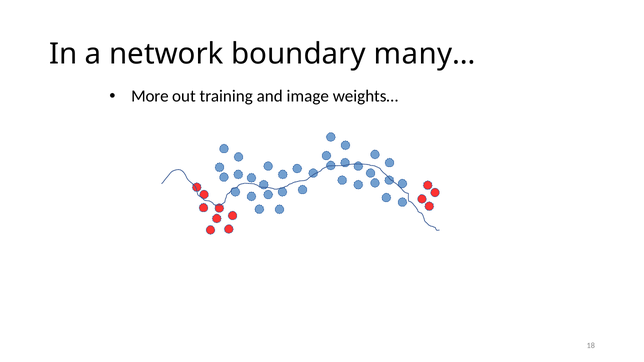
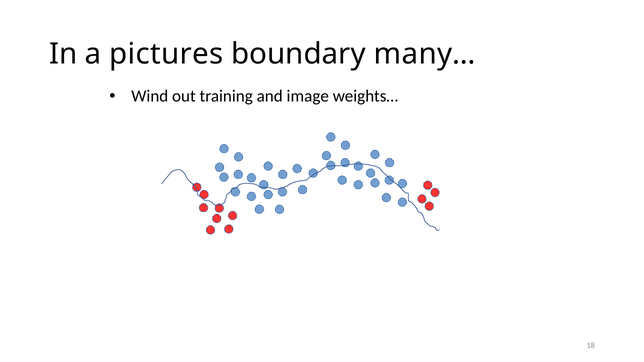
network: network -> pictures
More: More -> Wind
